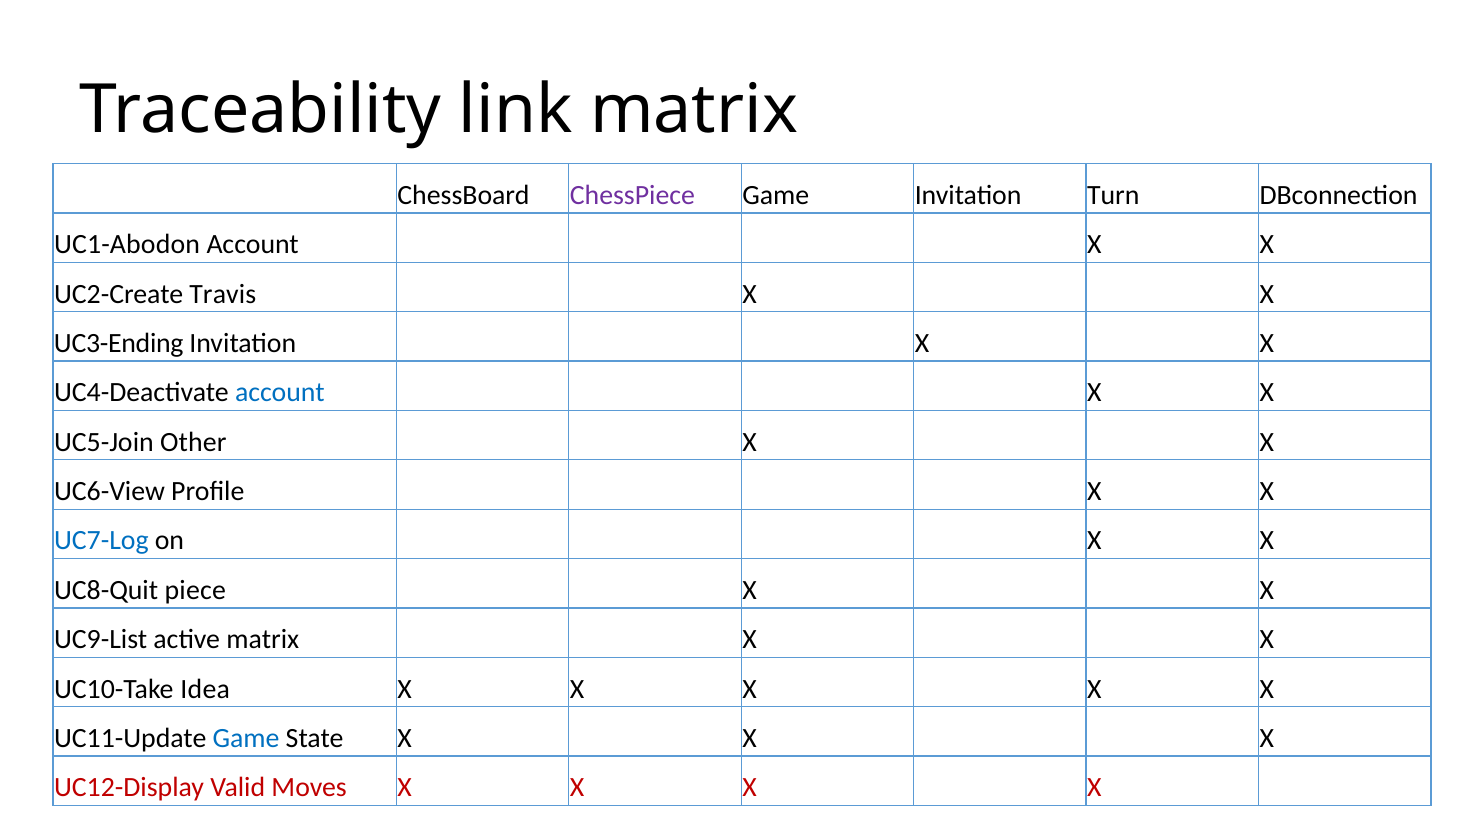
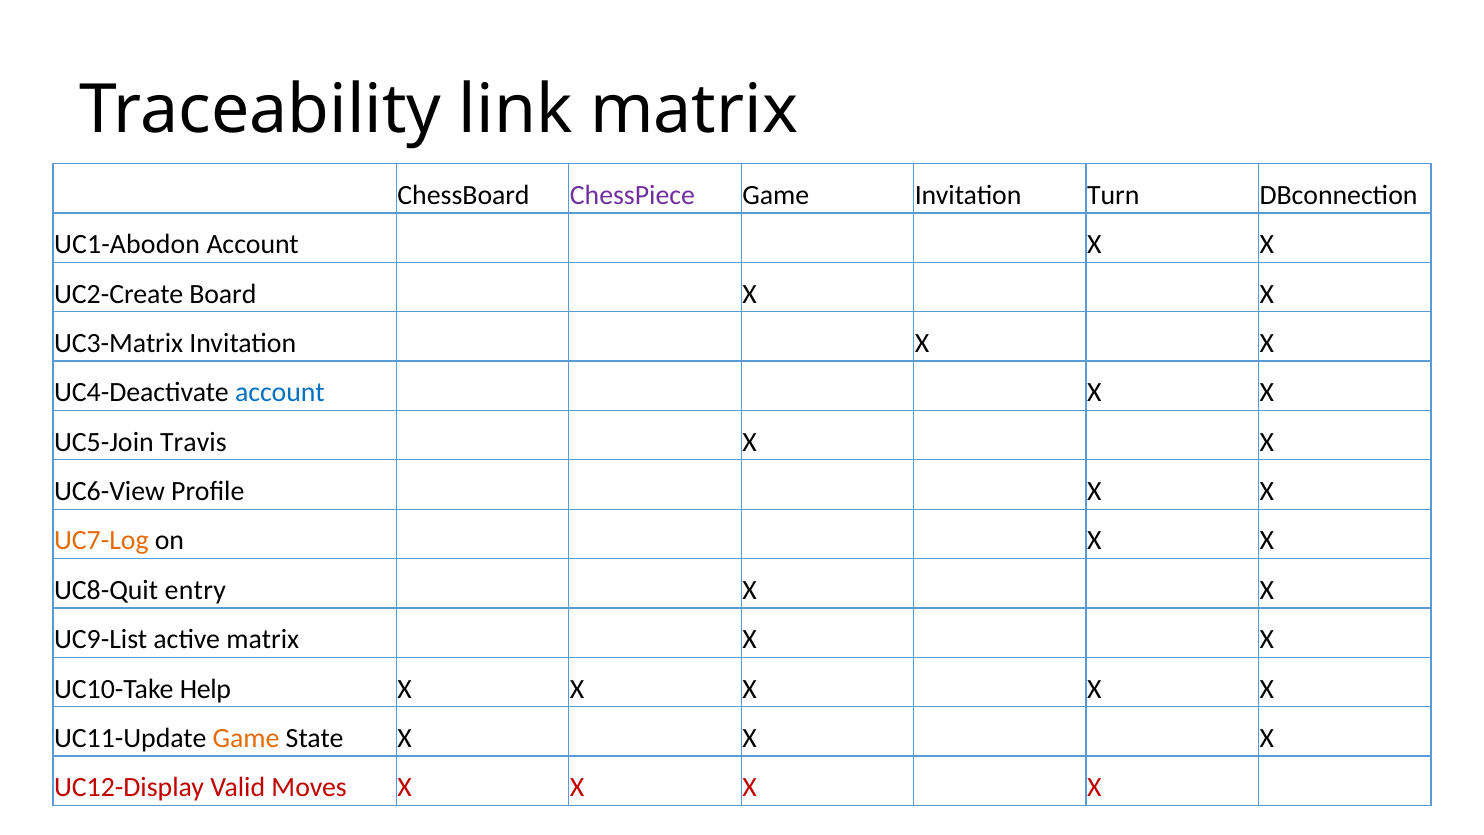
Travis: Travis -> Board
UC3-Ending: UC3-Ending -> UC3-Matrix
Other: Other -> Travis
UC7-Log colour: blue -> orange
piece: piece -> entry
Idea: Idea -> Help
Game at (246, 738) colour: blue -> orange
